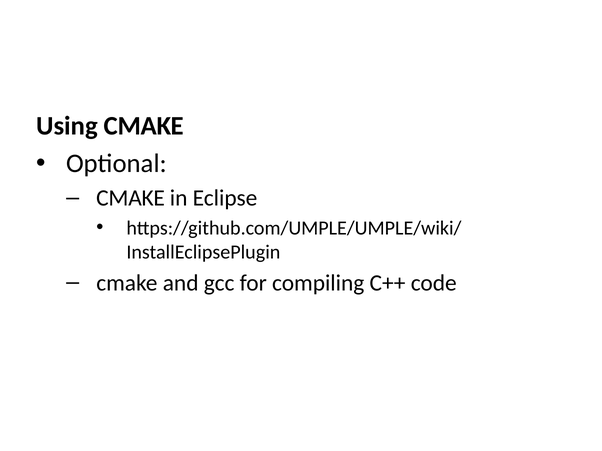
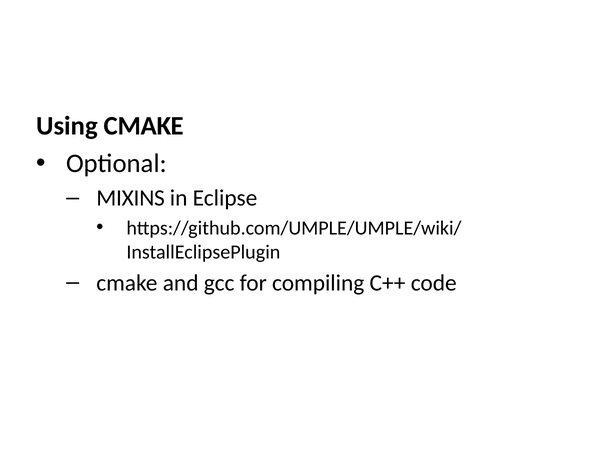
CMAKE at (131, 198): CMAKE -> MIXINS
